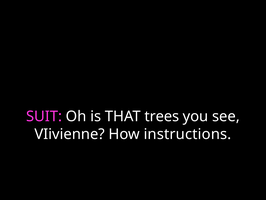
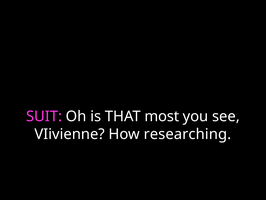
trees: trees -> most
instructions: instructions -> researching
